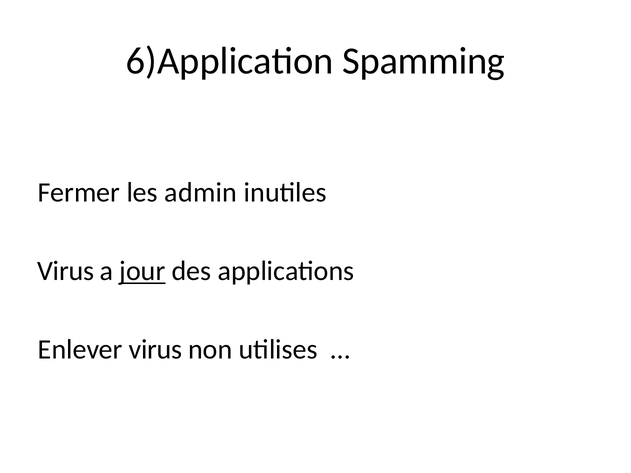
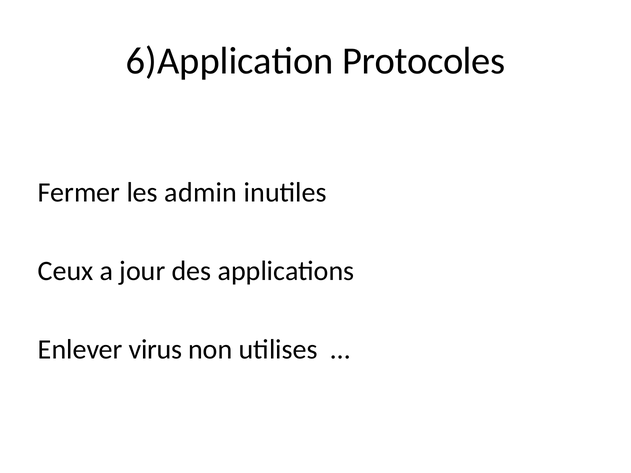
Spamming: Spamming -> Protocoles
Virus at (66, 271): Virus -> Ceux
jour underline: present -> none
